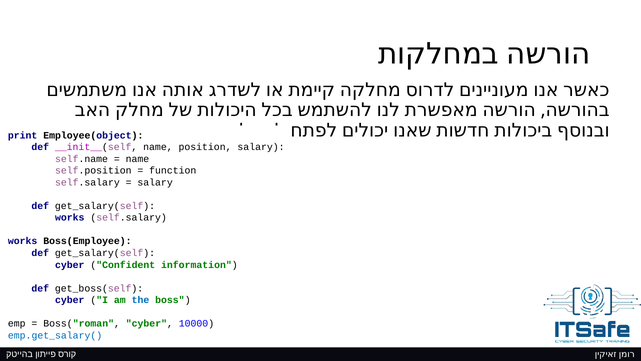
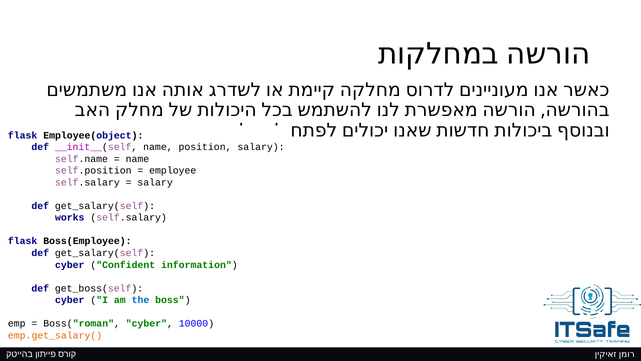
print at (23, 135): print -> flask
function: function -> employee
works at (23, 241): works -> flask
emp.get_salary( colour: blue -> orange
